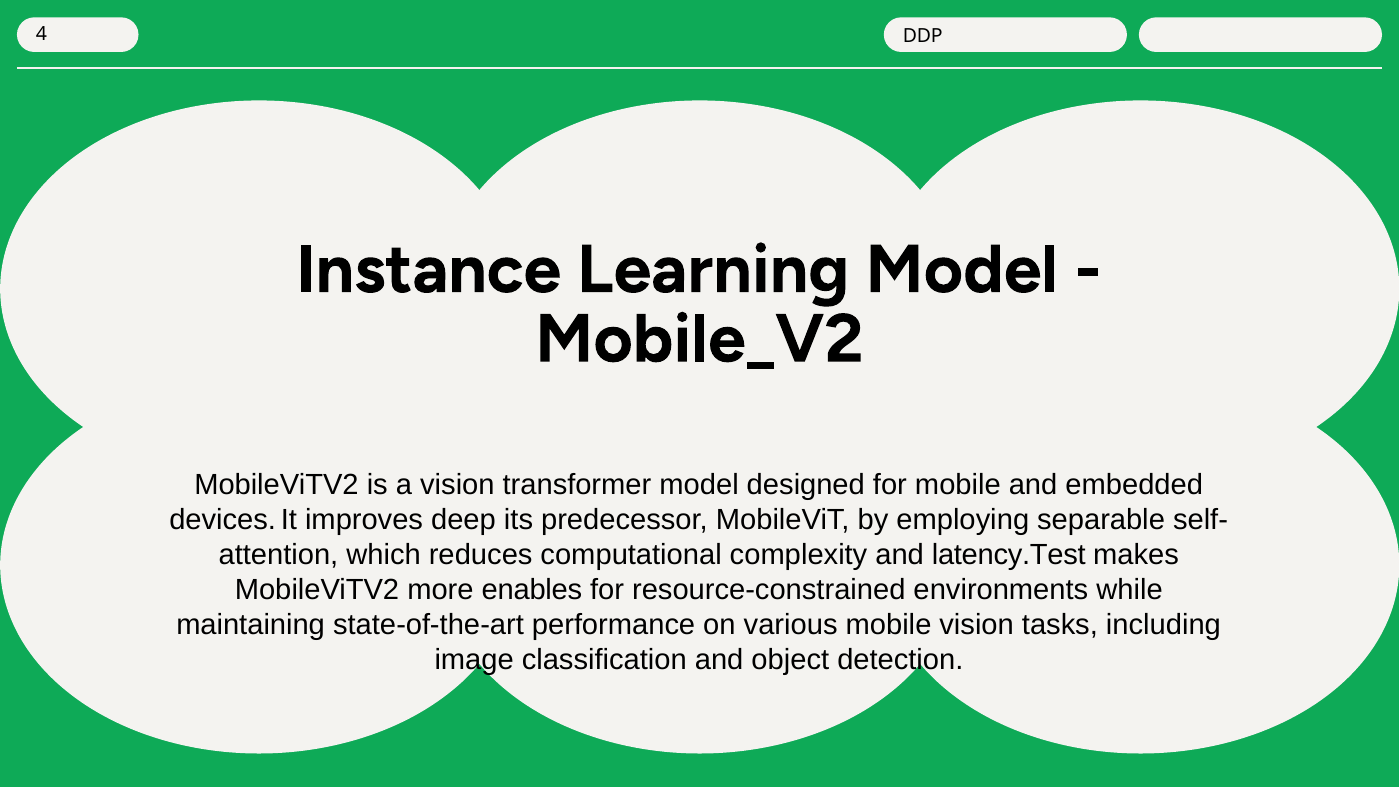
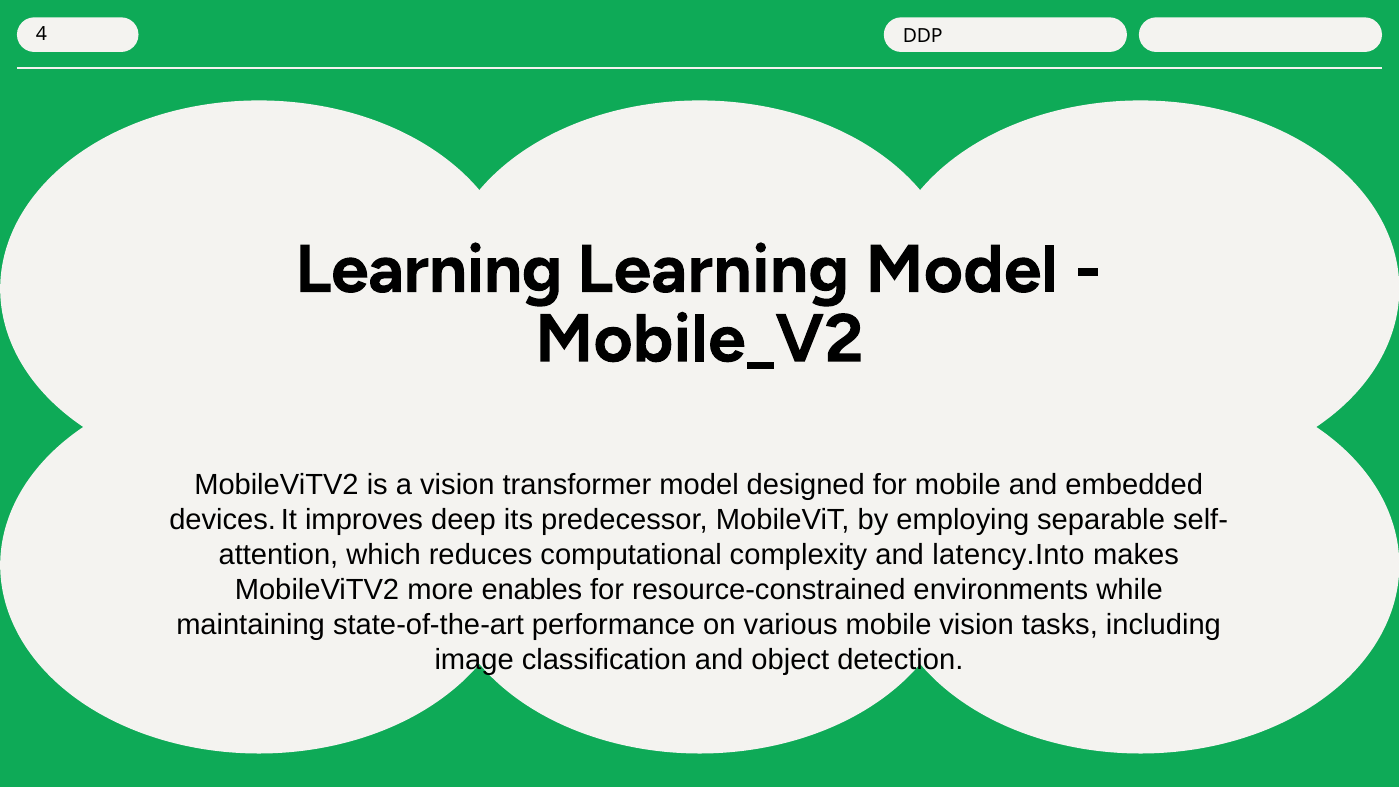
Instance at (429, 270): Instance -> Learning
latency.Test: latency.Test -> latency.Into
